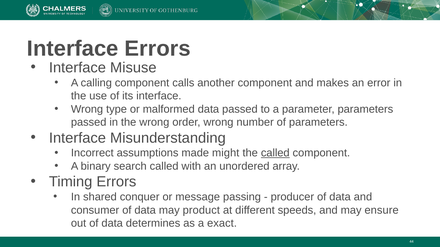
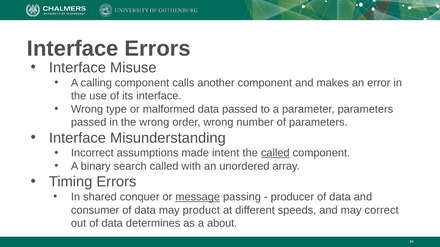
might: might -> intent
message underline: none -> present
ensure: ensure -> correct
exact: exact -> about
